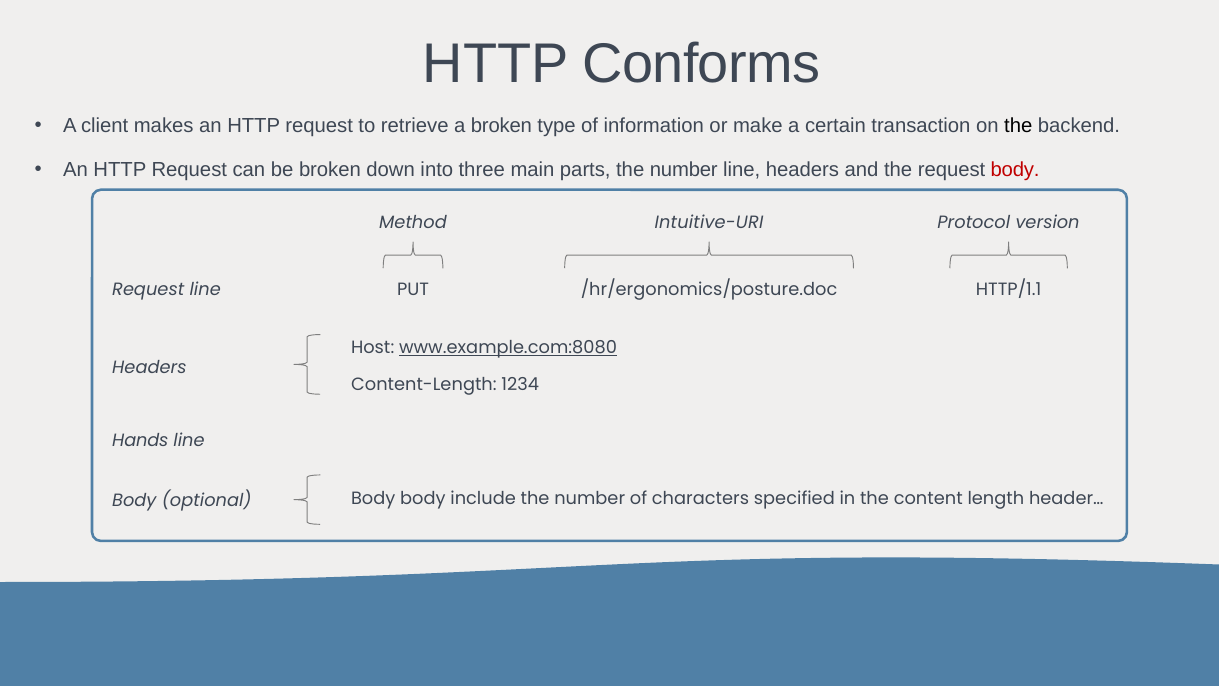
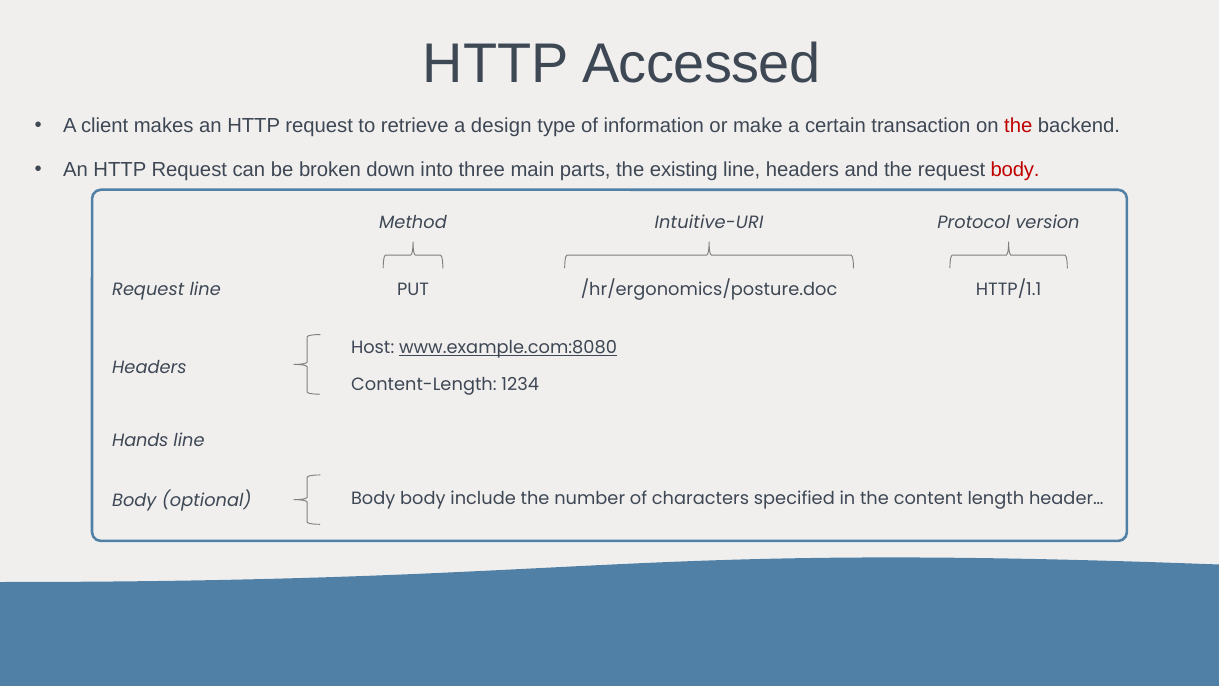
Conforms: Conforms -> Accessed
a broken: broken -> design
the at (1018, 126) colour: black -> red
parts the number: number -> existing
